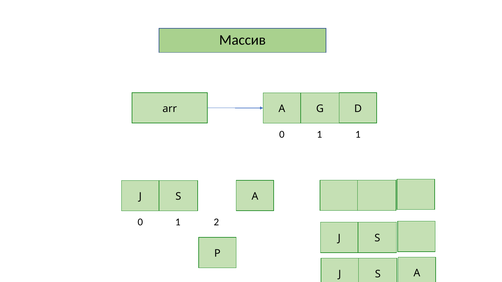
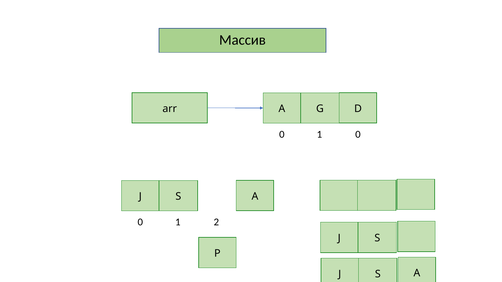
1 1: 1 -> 0
